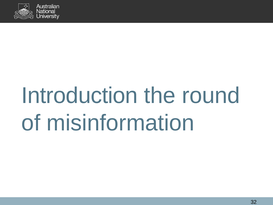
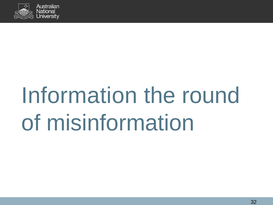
Introduction: Introduction -> Information
